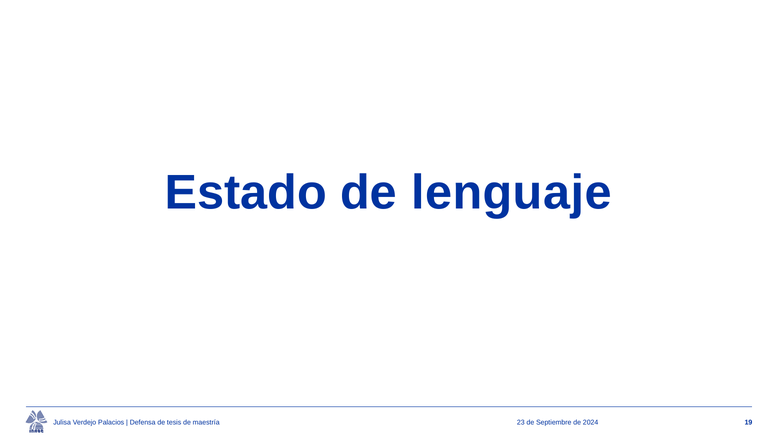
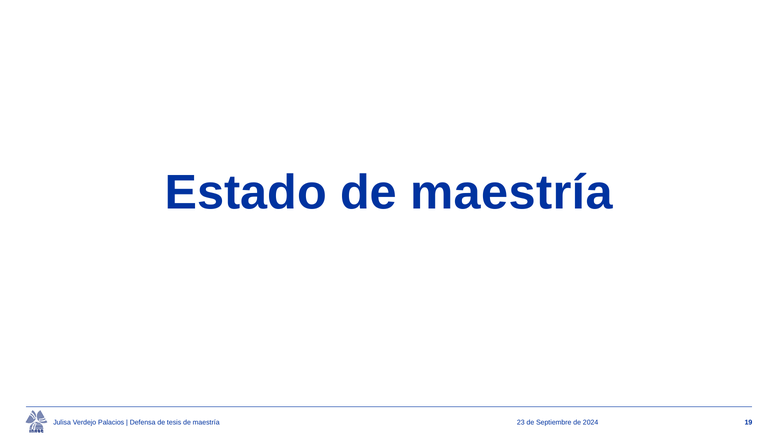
lenguaje at (511, 193): lenguaje -> maestría
